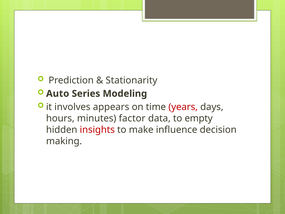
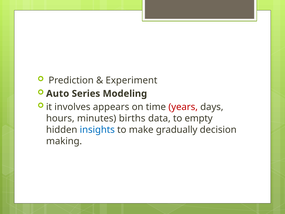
Stationarity: Stationarity -> Experiment
factor: factor -> births
insights colour: red -> blue
influence: influence -> gradually
